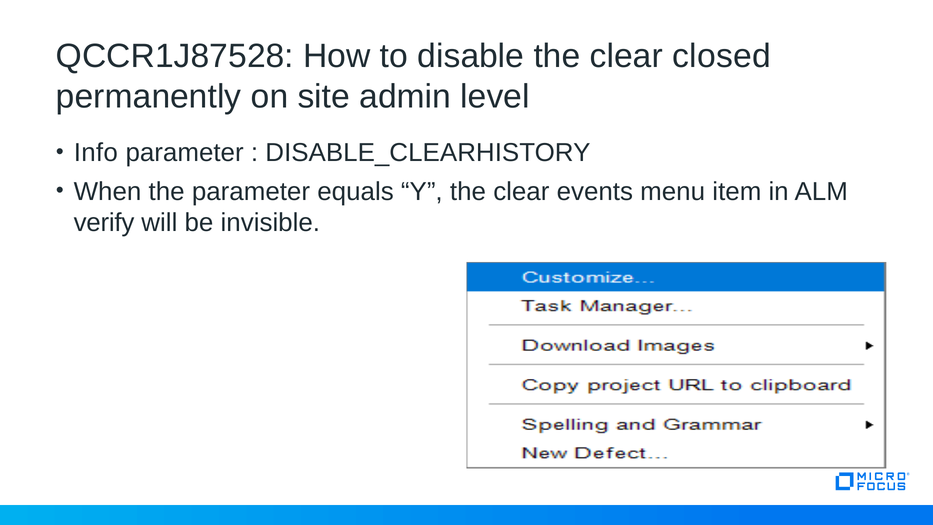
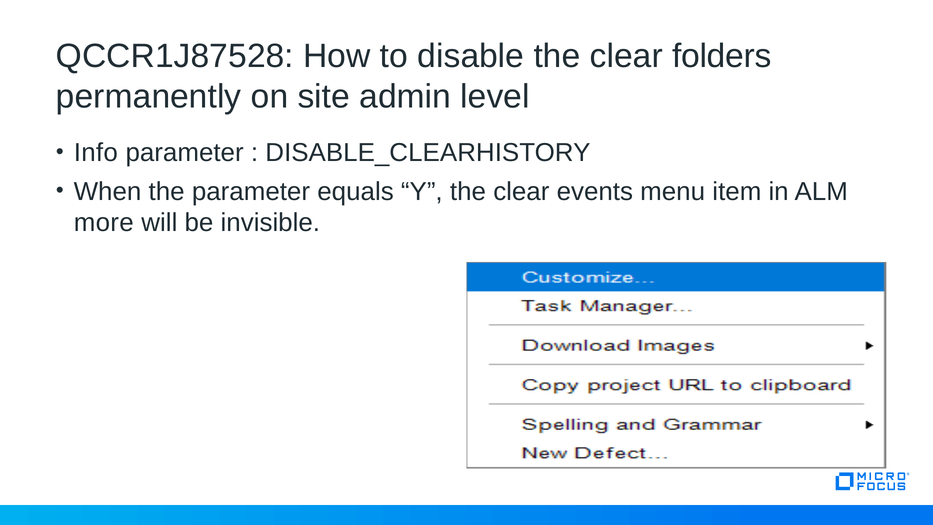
closed: closed -> folders
verify: verify -> more
